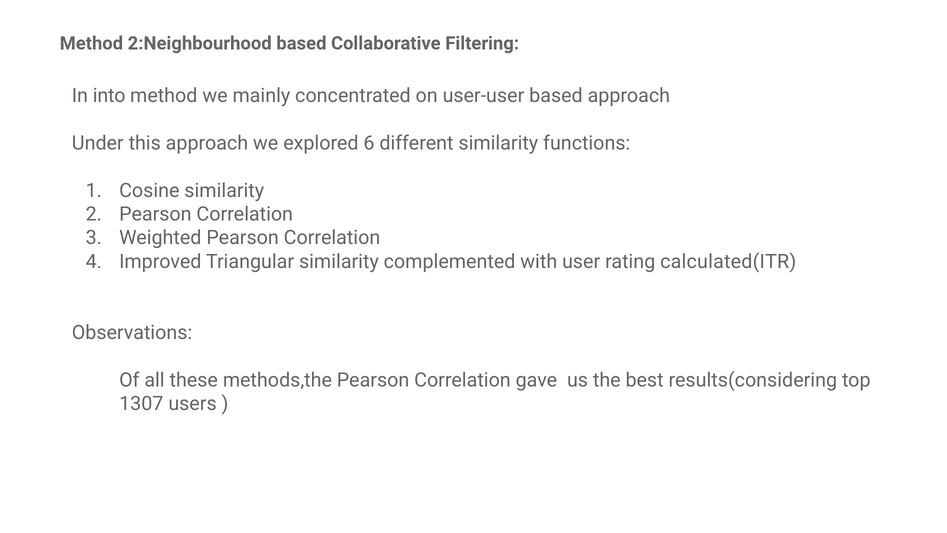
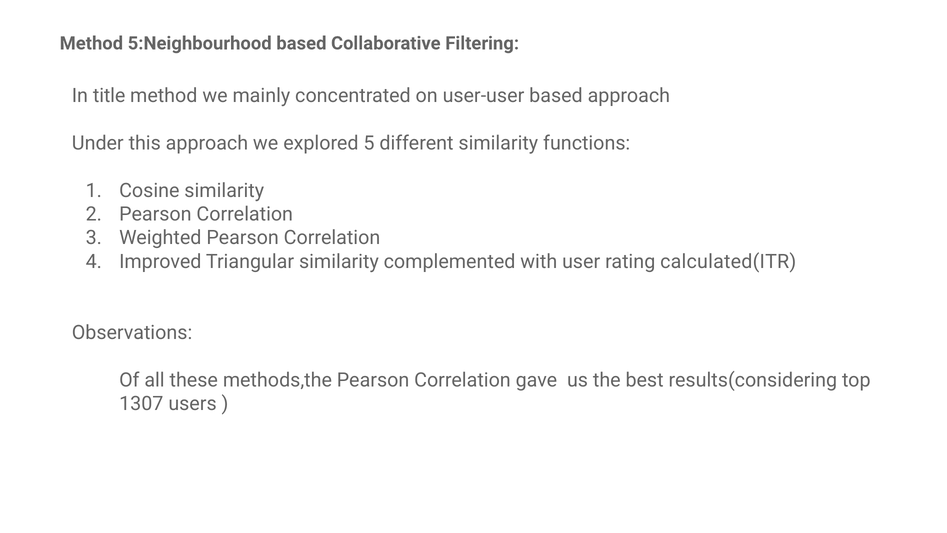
2:Neighbourhood: 2:Neighbourhood -> 5:Neighbourhood
into: into -> title
6: 6 -> 5
